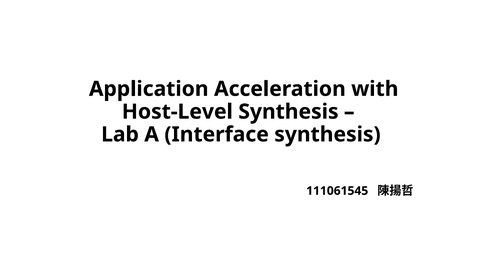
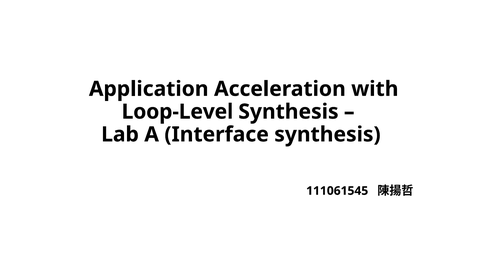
Host-Level: Host-Level -> Loop-Level
